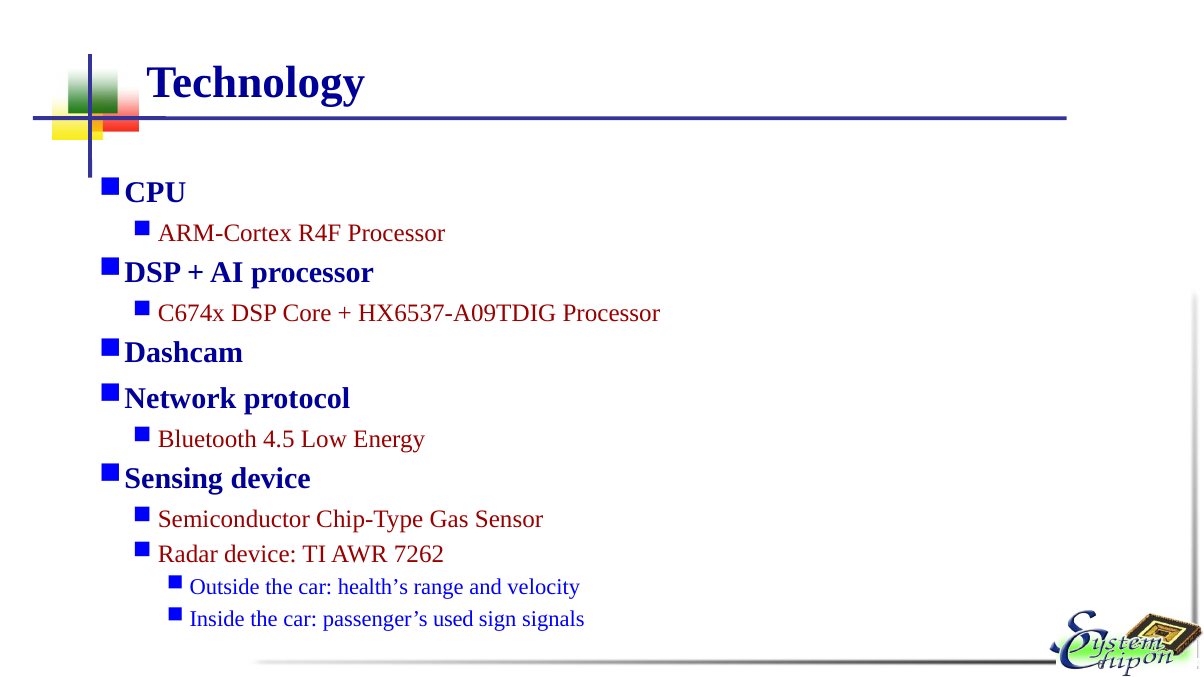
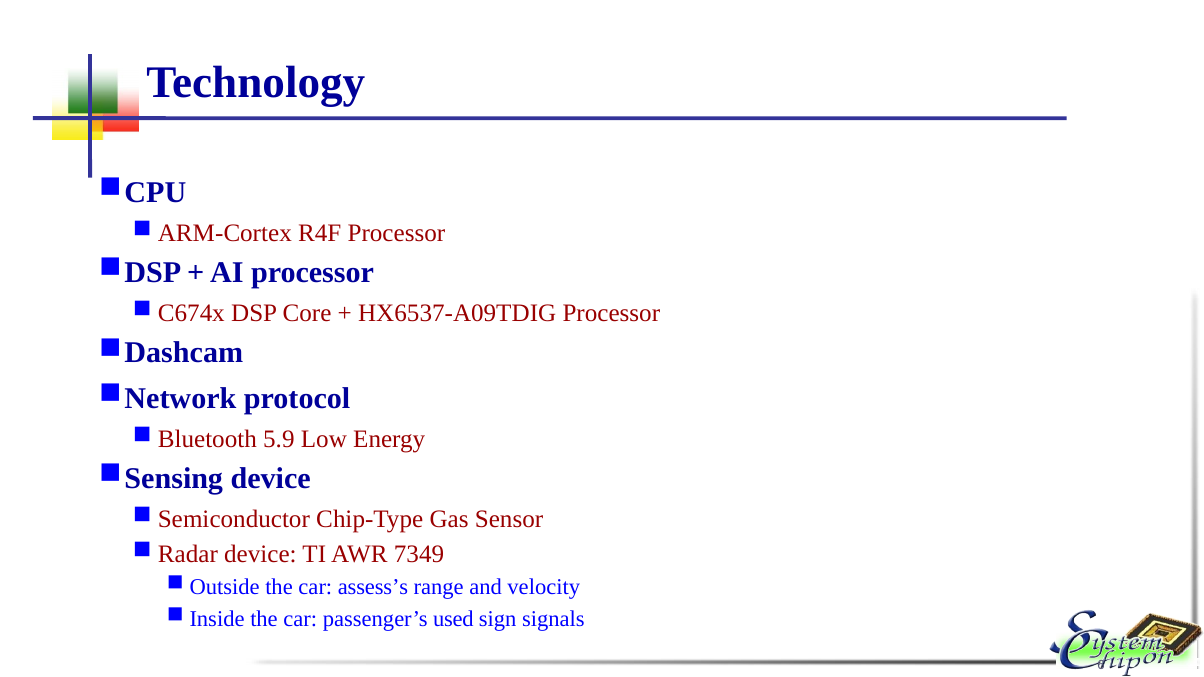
4.5: 4.5 -> 5.9
7262: 7262 -> 7349
health’s: health’s -> assess’s
